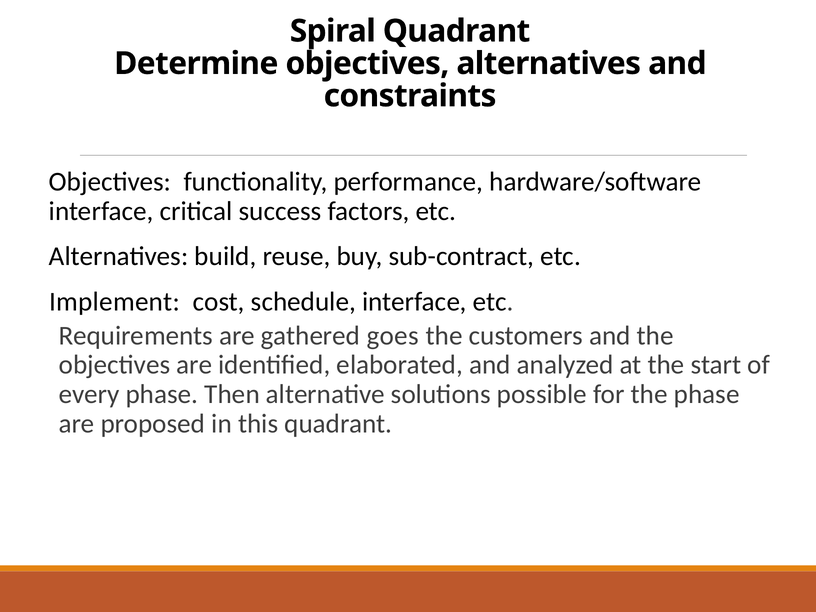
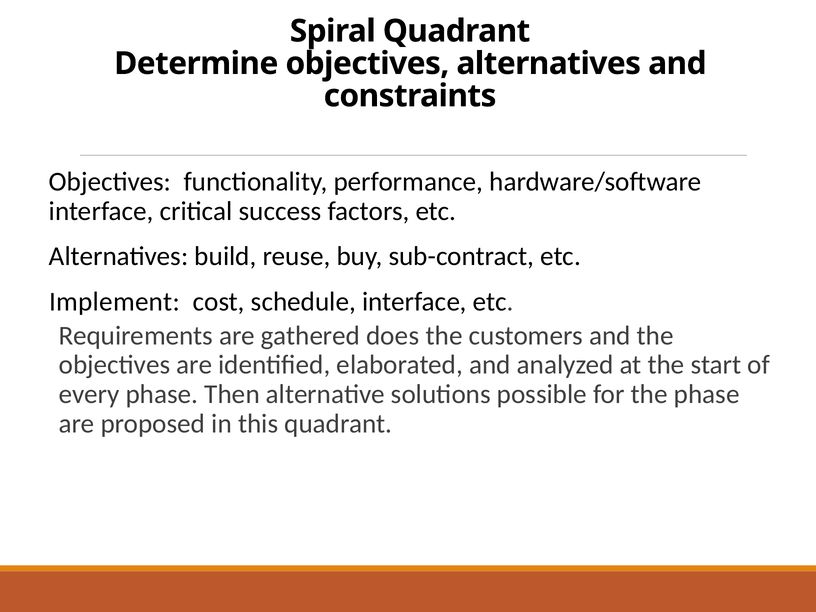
goes: goes -> does
